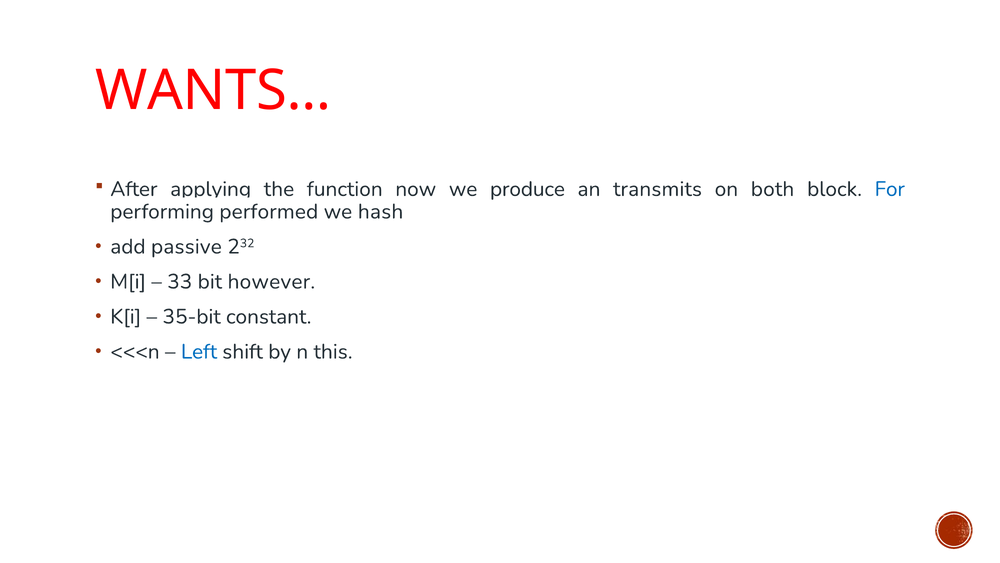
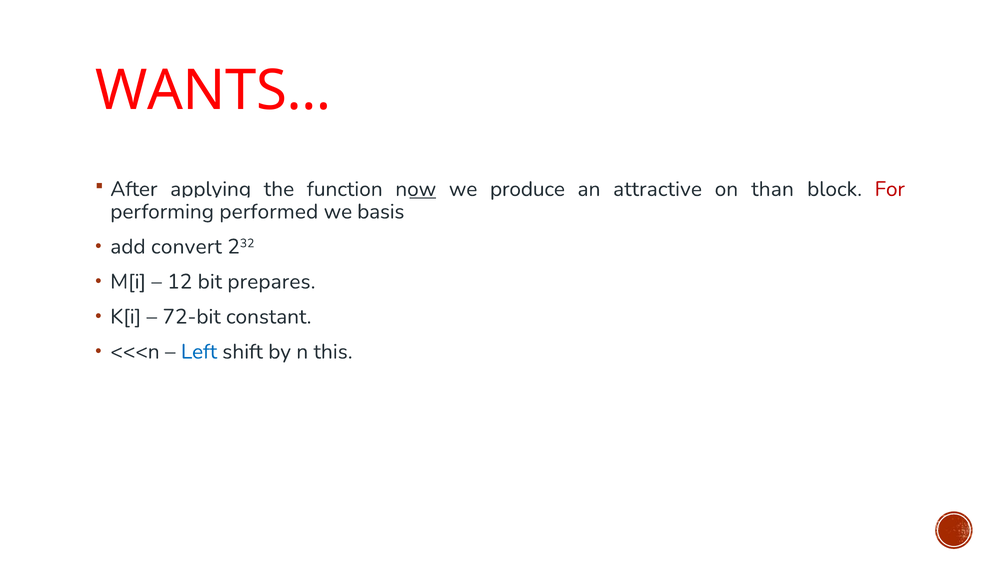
now underline: none -> present
transmits: transmits -> attractive
both: both -> than
For colour: blue -> red
hash: hash -> basis
passive: passive -> convert
33: 33 -> 12
however: however -> prepares
35-bit: 35-bit -> 72-bit
